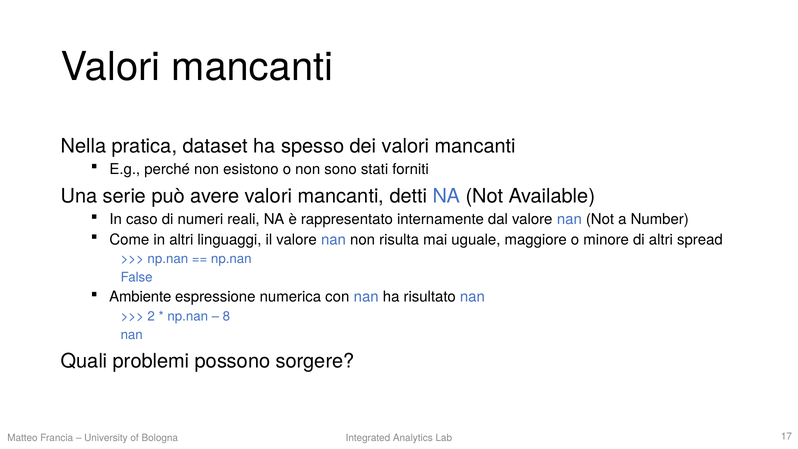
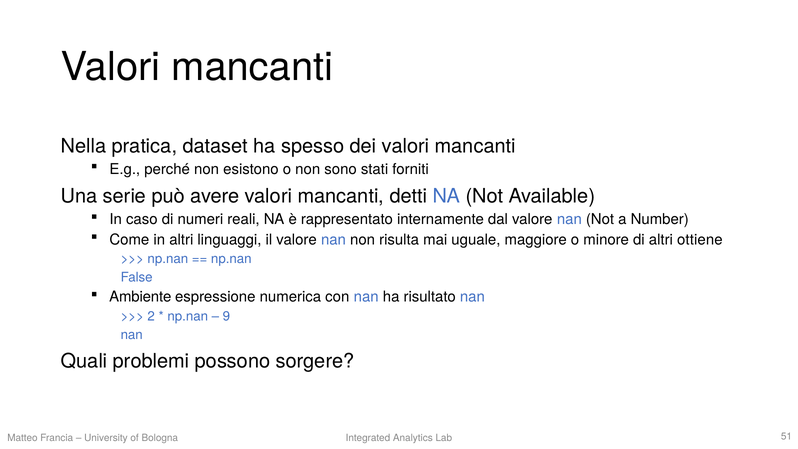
spread: spread -> ottiene
8: 8 -> 9
17: 17 -> 51
